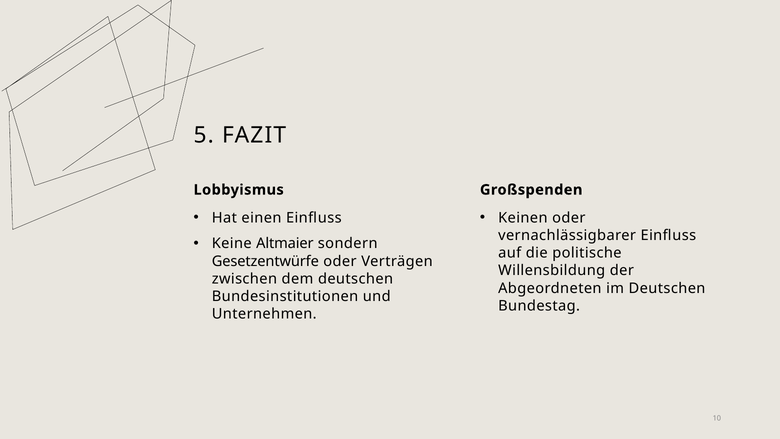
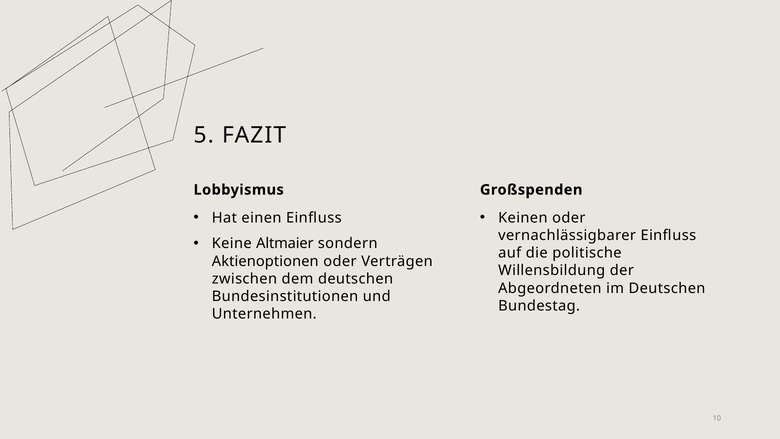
Gesetzentwürfe: Gesetzentwürfe -> Aktienoptionen
